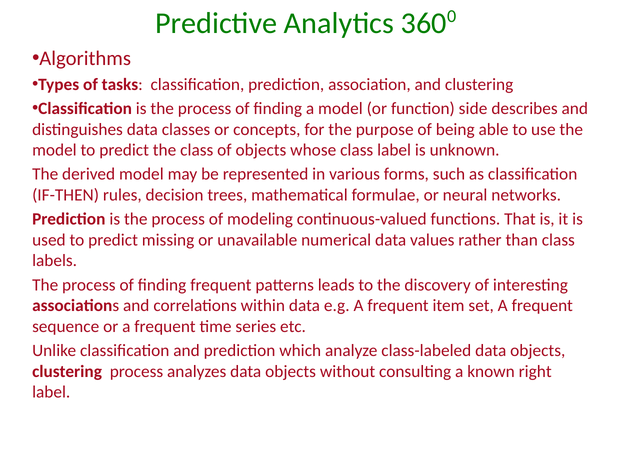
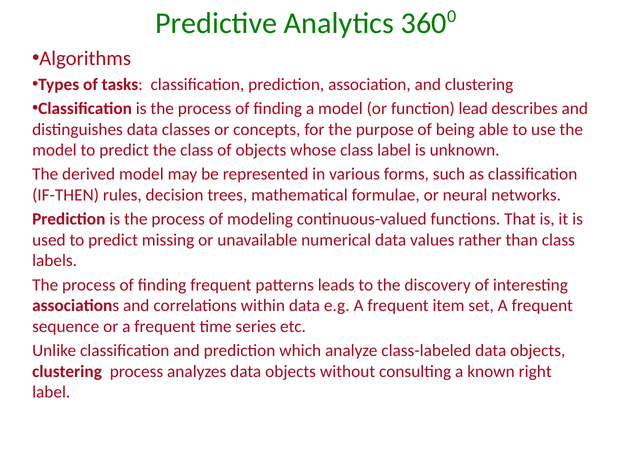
side: side -> lead
